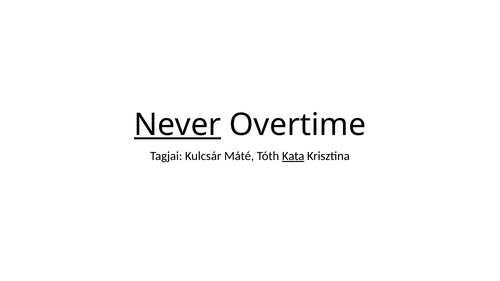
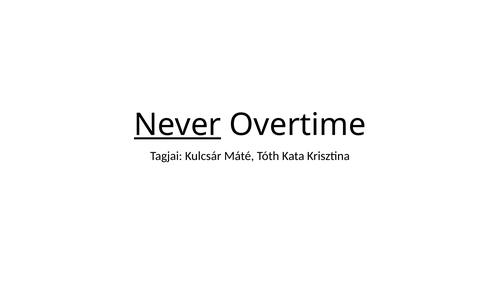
Kata underline: present -> none
